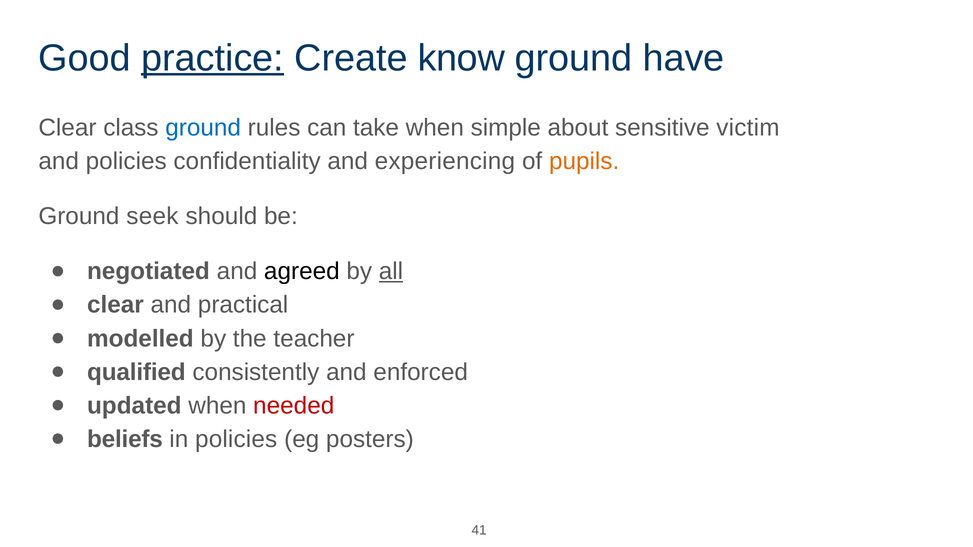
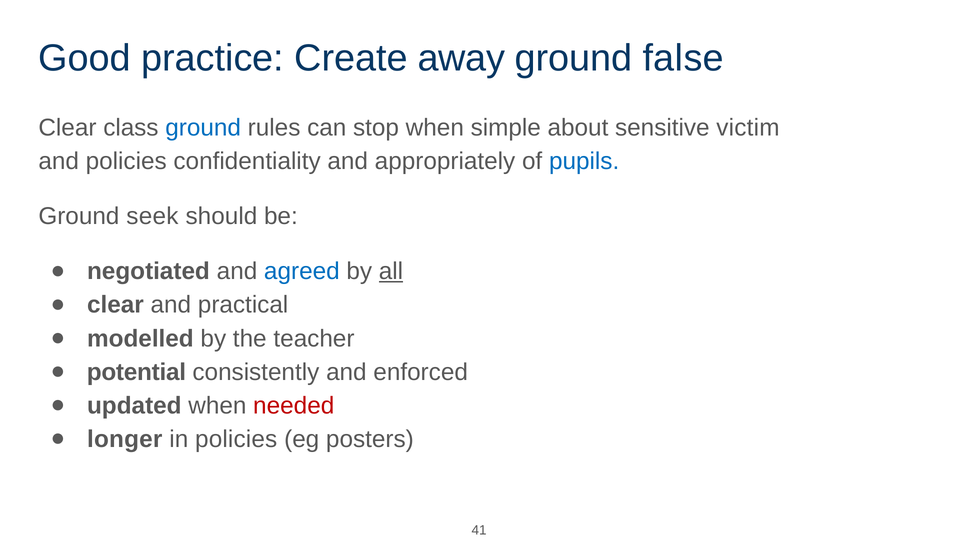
practice underline: present -> none
know: know -> away
have: have -> false
take: take -> stop
experiencing: experiencing -> appropriately
pupils colour: orange -> blue
agreed colour: black -> blue
qualified: qualified -> potential
beliefs: beliefs -> longer
